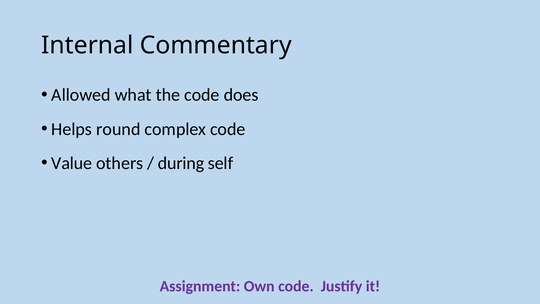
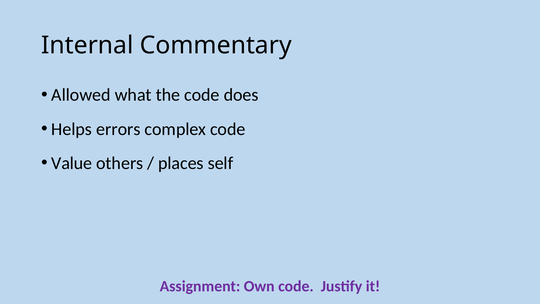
round: round -> errors
during: during -> places
